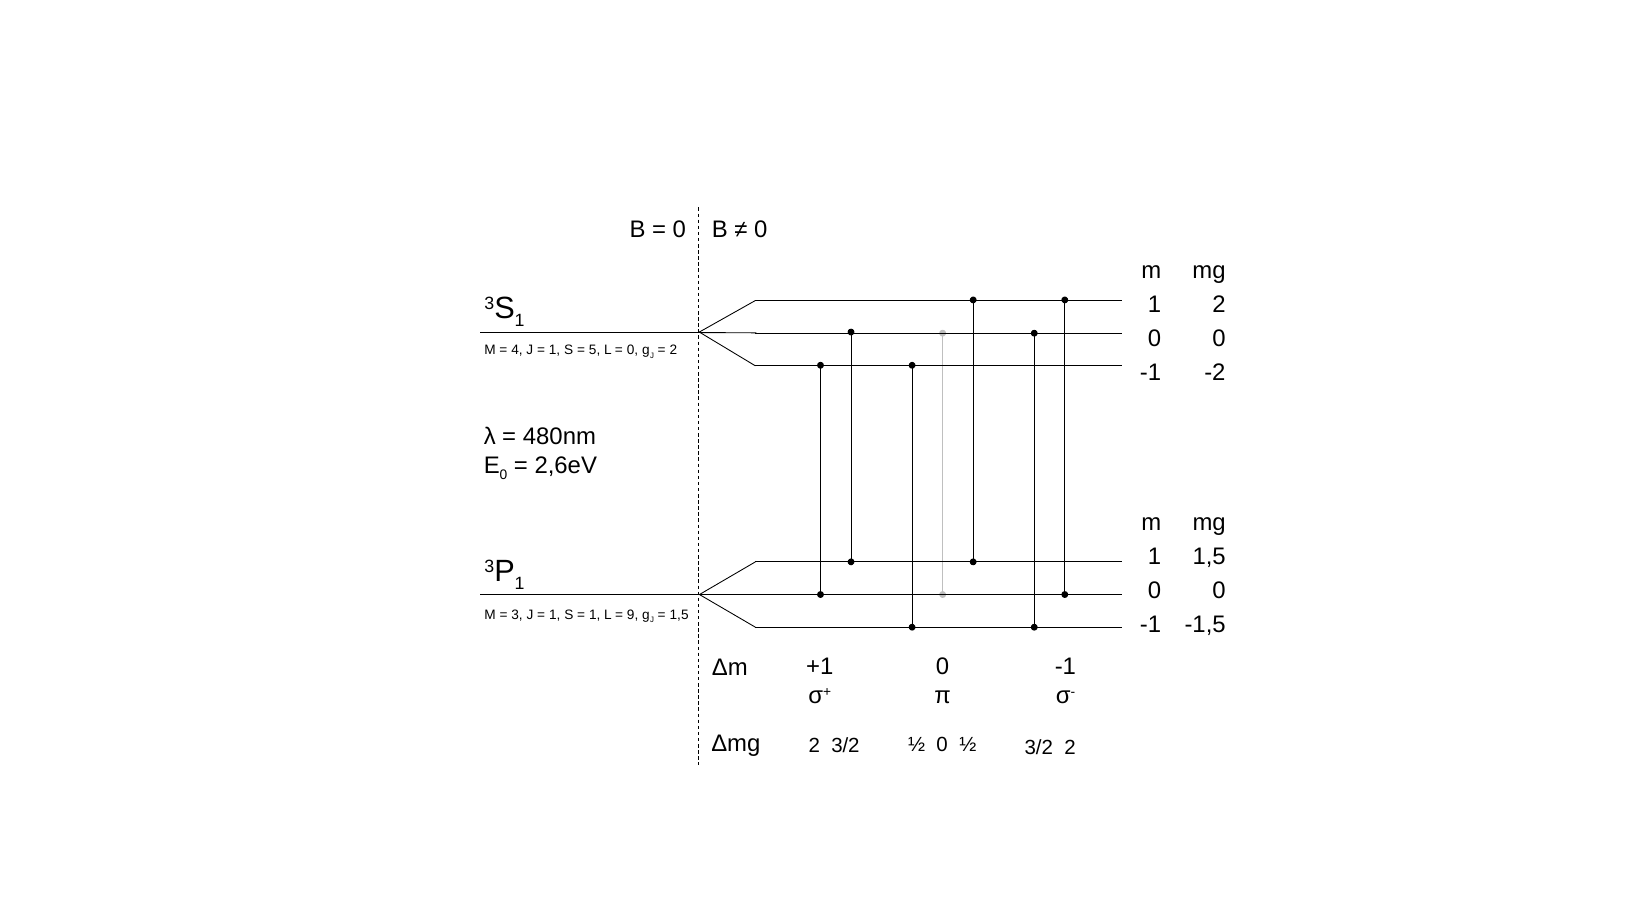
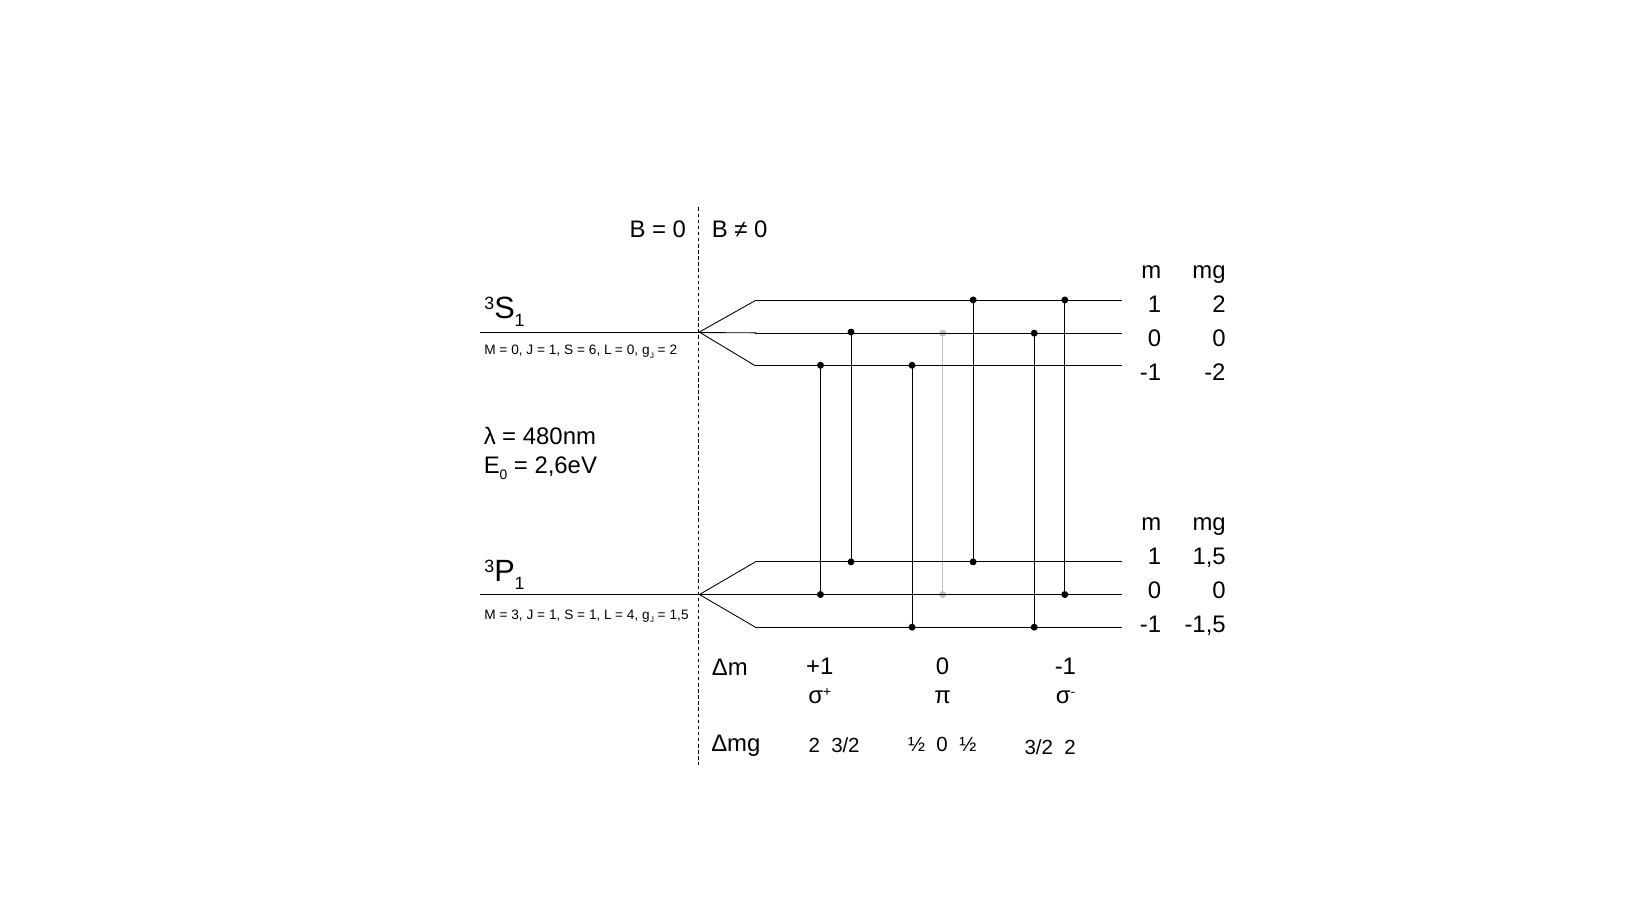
4 at (517, 350): 4 -> 0
5: 5 -> 6
9: 9 -> 4
